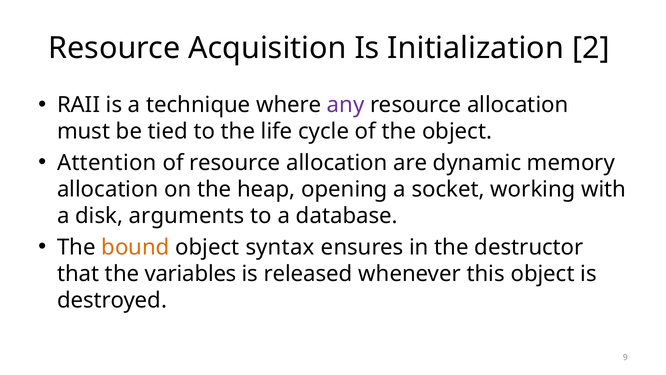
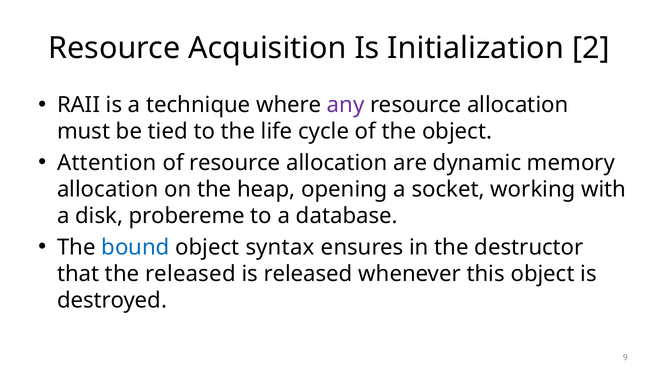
arguments: arguments -> probereme
bound colour: orange -> blue
the variables: variables -> released
